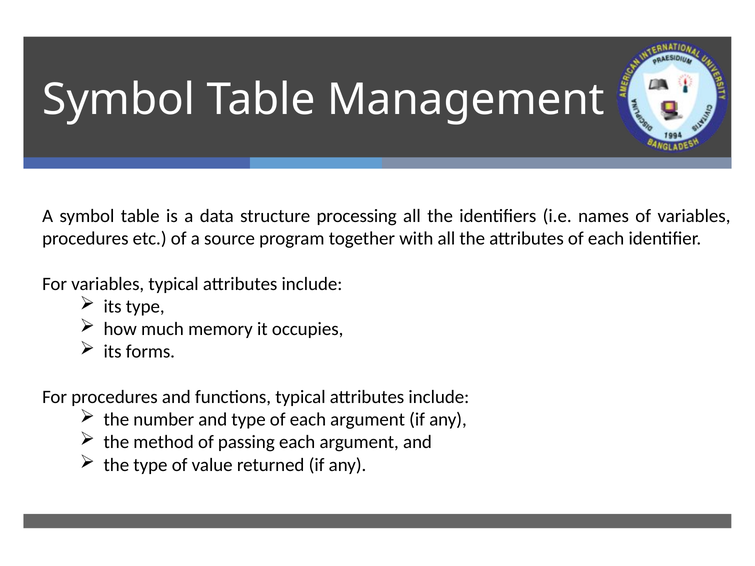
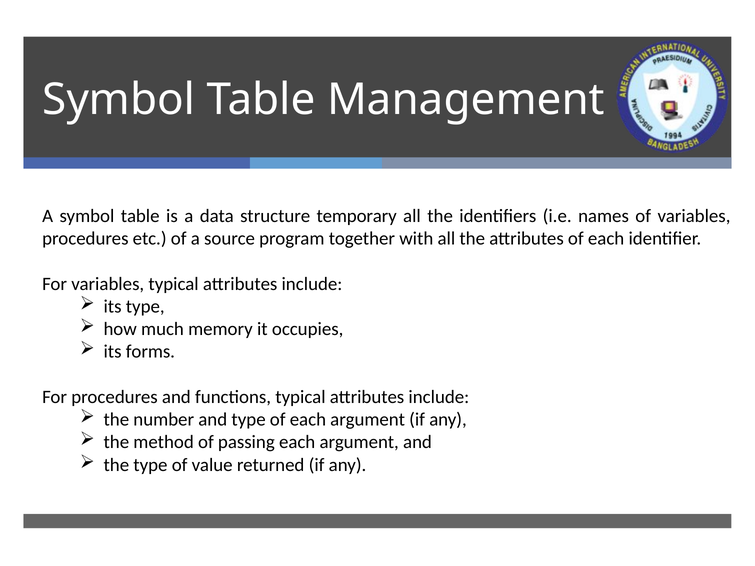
processing: processing -> temporary
